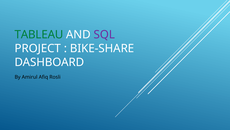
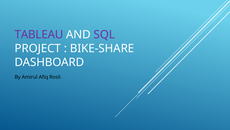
TABLEAU colour: green -> purple
